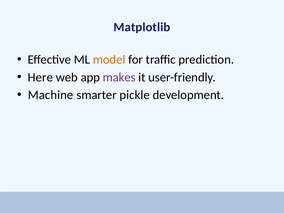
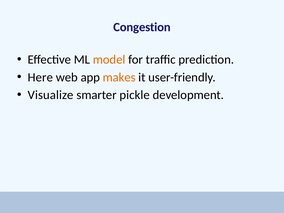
Matplotlib: Matplotlib -> Congestion
makes colour: purple -> orange
Machine: Machine -> Visualize
